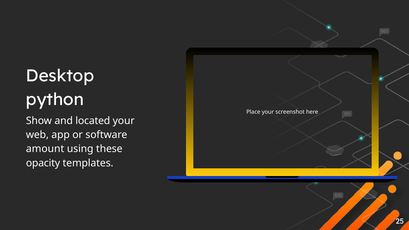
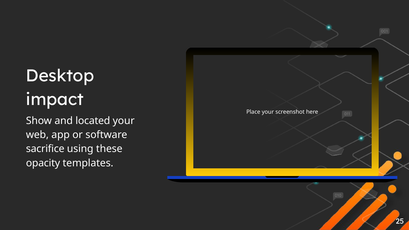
python: python -> impact
amount: amount -> sacrifice
